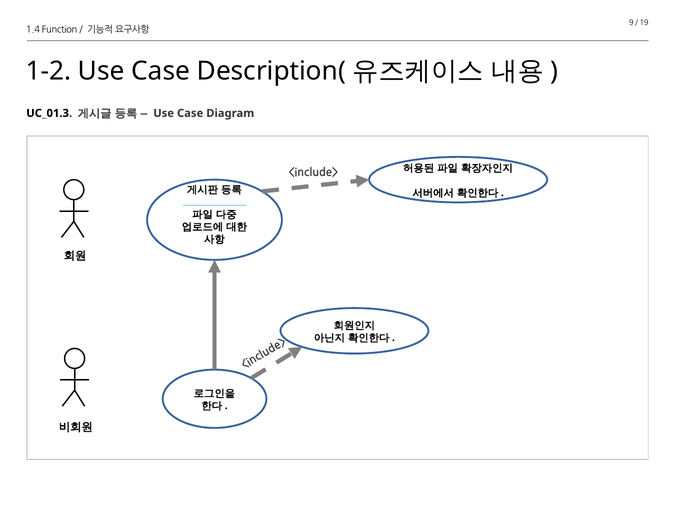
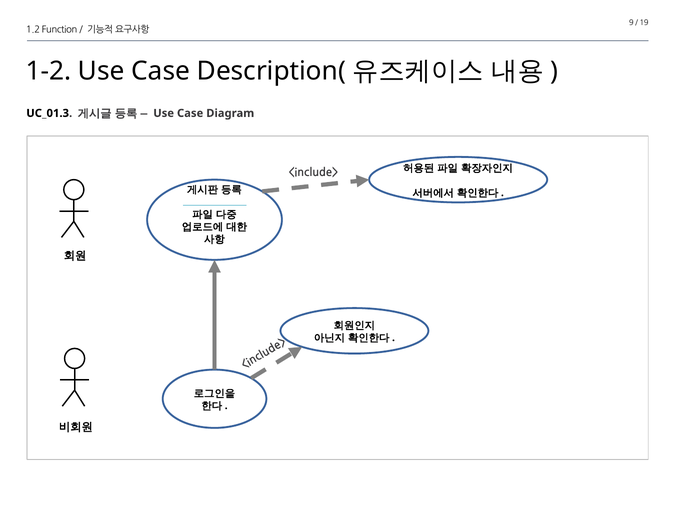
1.4: 1.4 -> 1.2
